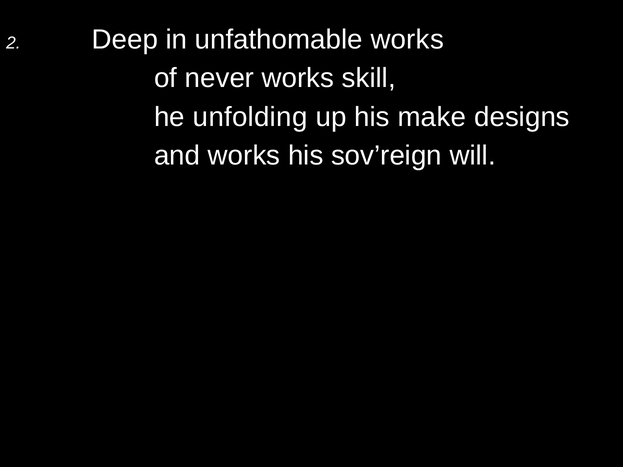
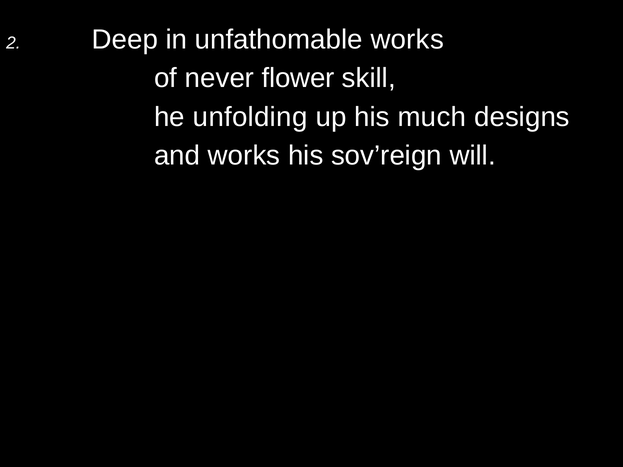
never works: works -> flower
make: make -> much
